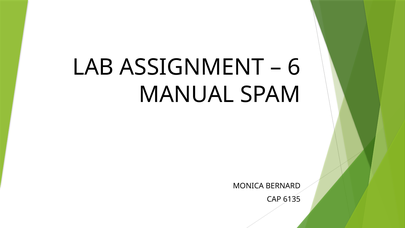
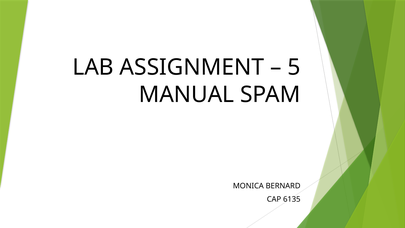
6: 6 -> 5
